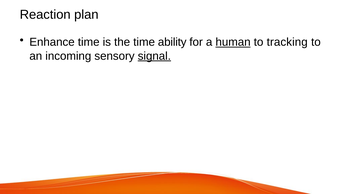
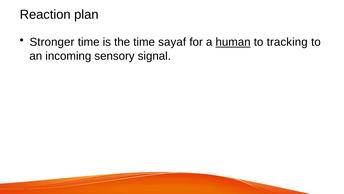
Enhance: Enhance -> Stronger
ability: ability -> sayaf
signal underline: present -> none
